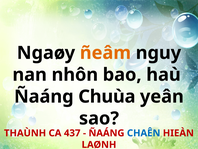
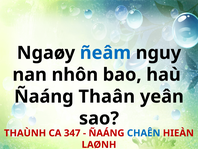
ñeâm colour: orange -> blue
Chuùa: Chuùa -> Thaân
437: 437 -> 347
